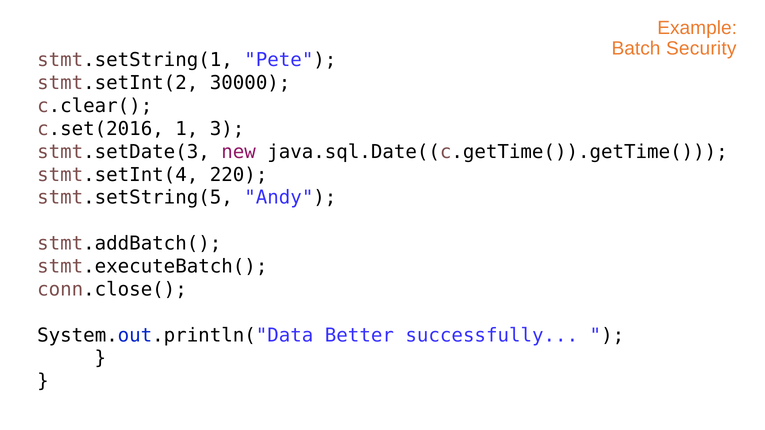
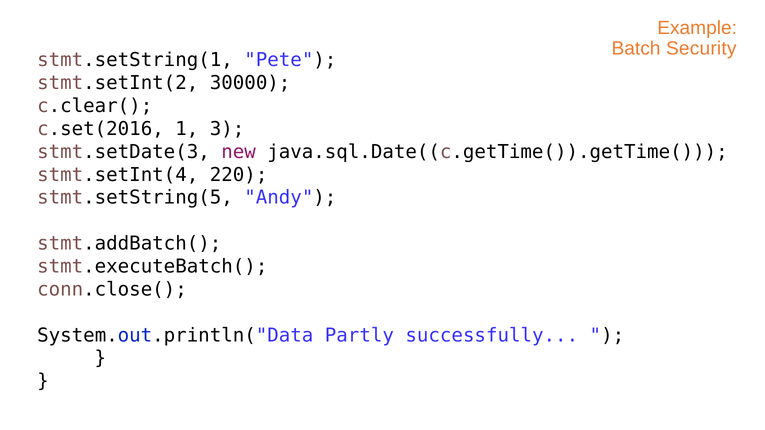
Better: Better -> Partly
